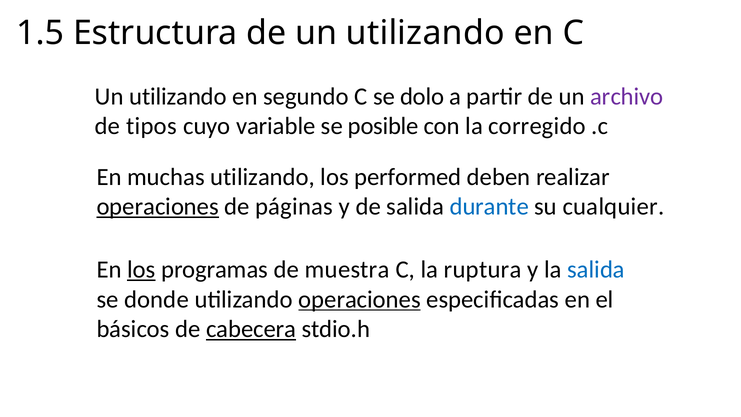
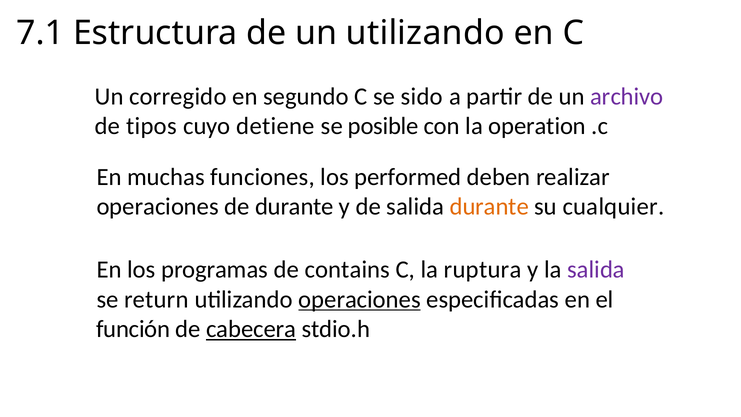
1.5: 1.5 -> 7.1
utilizando at (178, 96): utilizando -> corregido
dolo: dolo -> sido
variable: variable -> detiene
corregido: corregido -> operation
muchas utilizando: utilizando -> funciones
operaciones at (158, 207) underline: present -> none
de páginas: páginas -> durante
durante at (489, 207) colour: blue -> orange
los at (141, 270) underline: present -> none
muestra: muestra -> contains
salida at (596, 270) colour: blue -> purple
donde: donde -> return
básicos: básicos -> función
